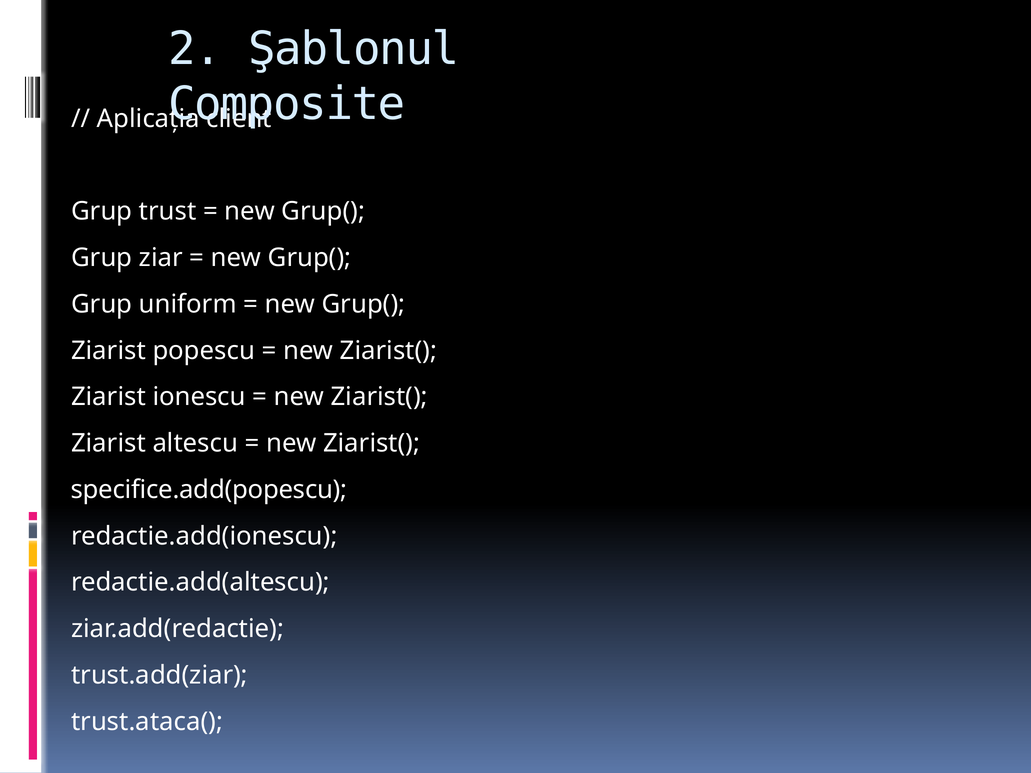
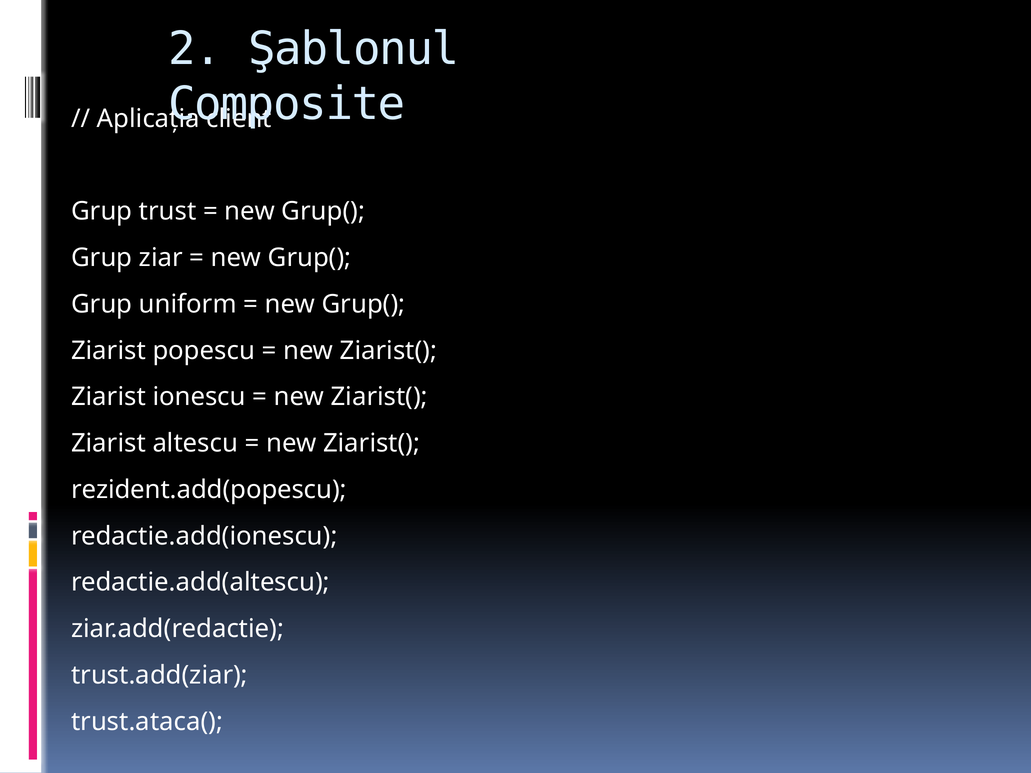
specifice.add(popescu: specifice.add(popescu -> rezident.add(popescu
